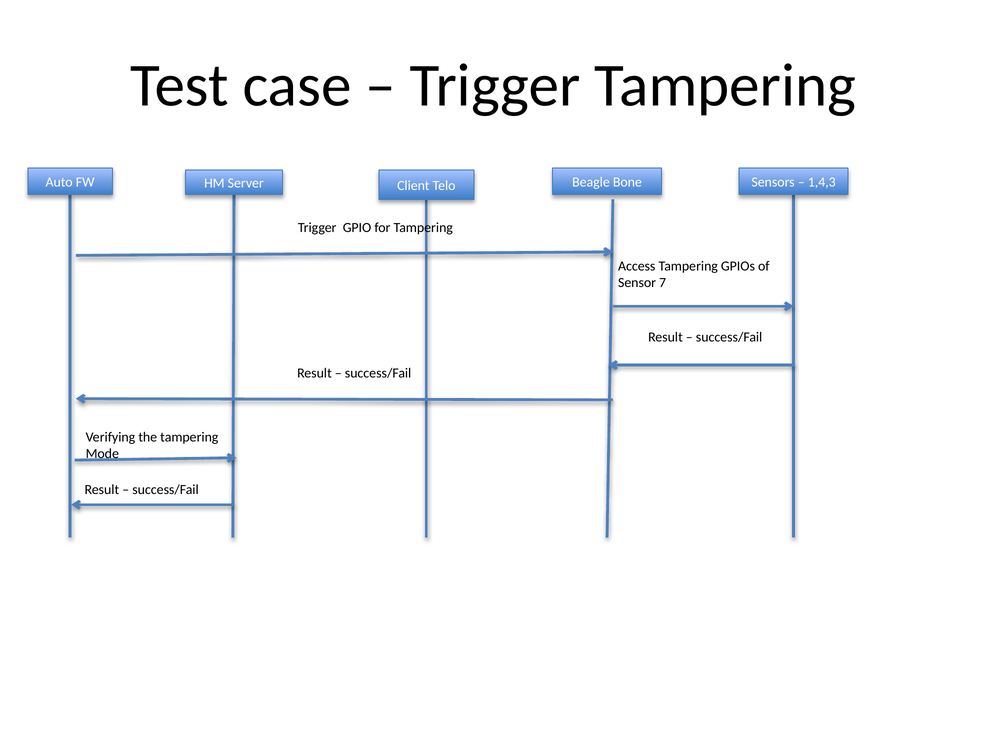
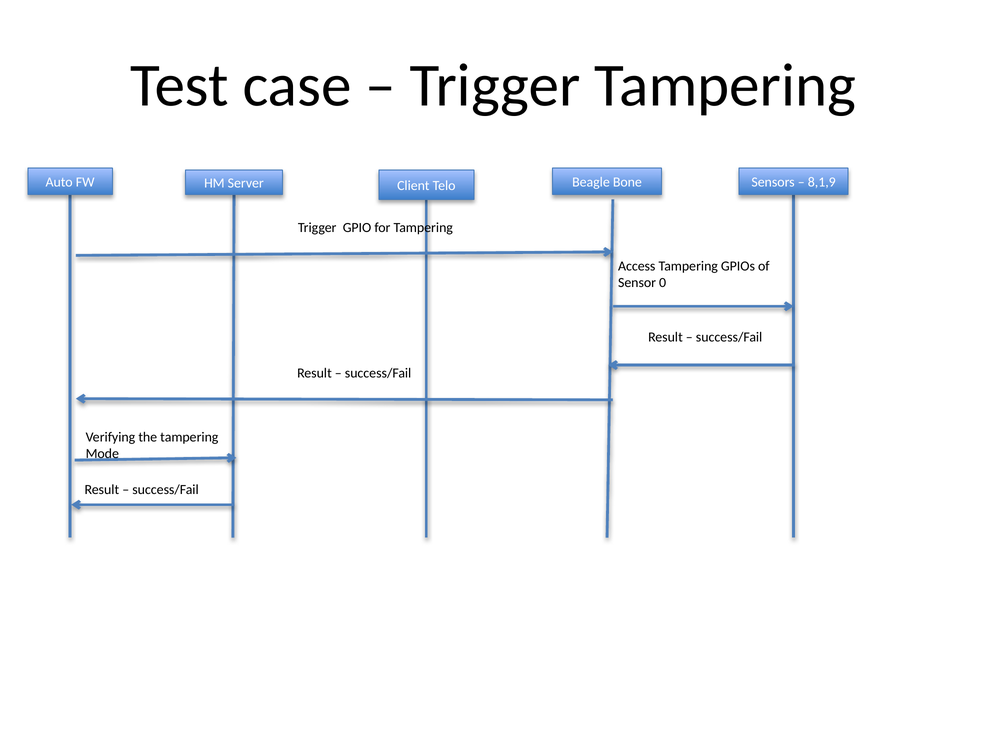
1,4,3: 1,4,3 -> 8,1,9
7: 7 -> 0
